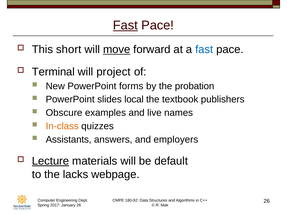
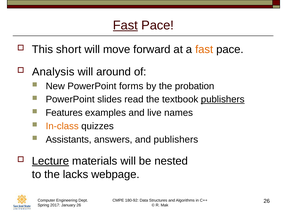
move underline: present -> none
fast at (204, 50) colour: blue -> orange
Terminal: Terminal -> Analysis
project: project -> around
local: local -> read
publishers at (223, 100) underline: none -> present
Obscure: Obscure -> Features
and employers: employers -> publishers
default: default -> nested
